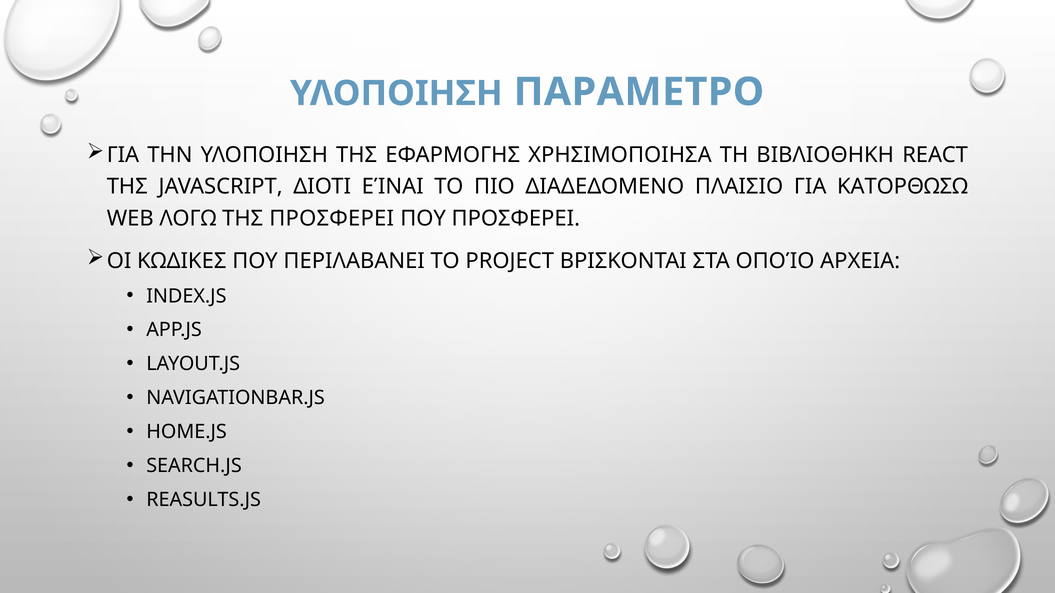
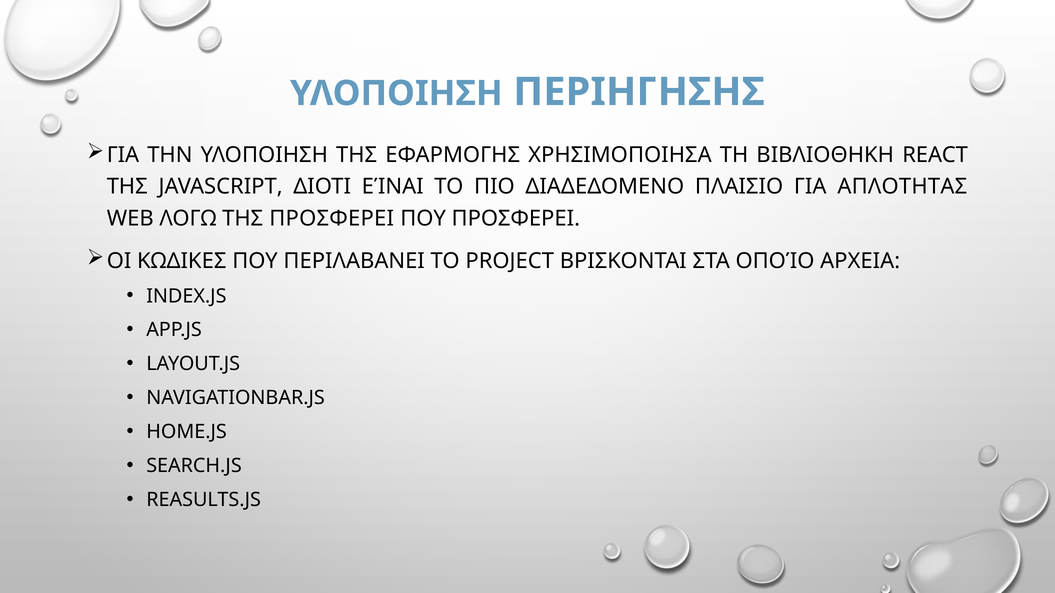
ΠΑΡΑΜΕΤΡΟ: ΠΑΡΑΜΕΤΡΟ -> ΠΕΡΙΗΓΗΣΗΣ
ΚΑΤΟΡΘΩΣΩ: ΚΑΤΟΡΘΩΣΩ -> ΑΠΛΟΤΗΤΑΣ
